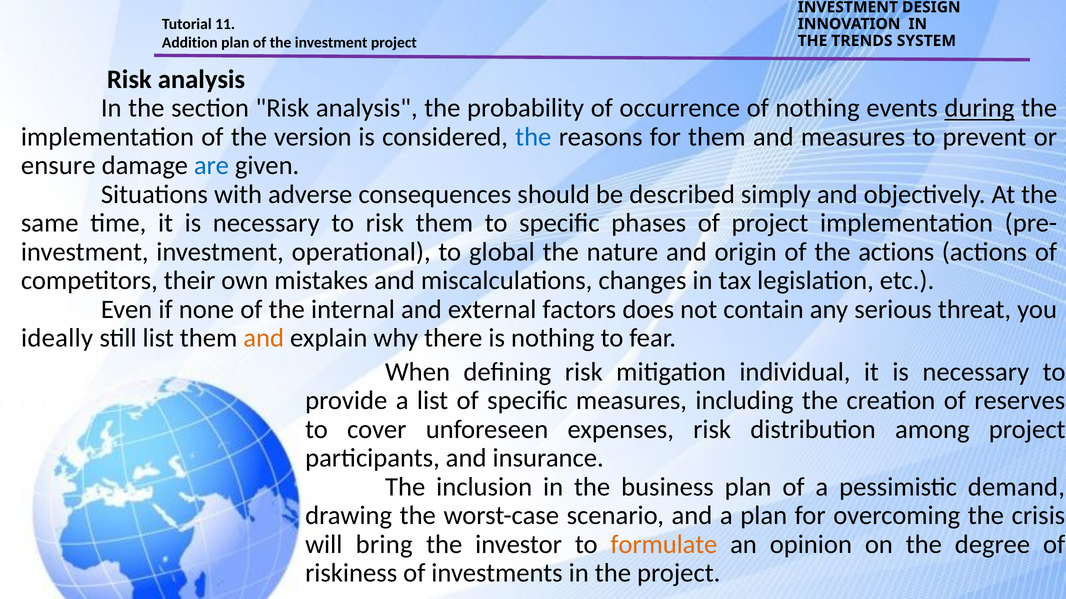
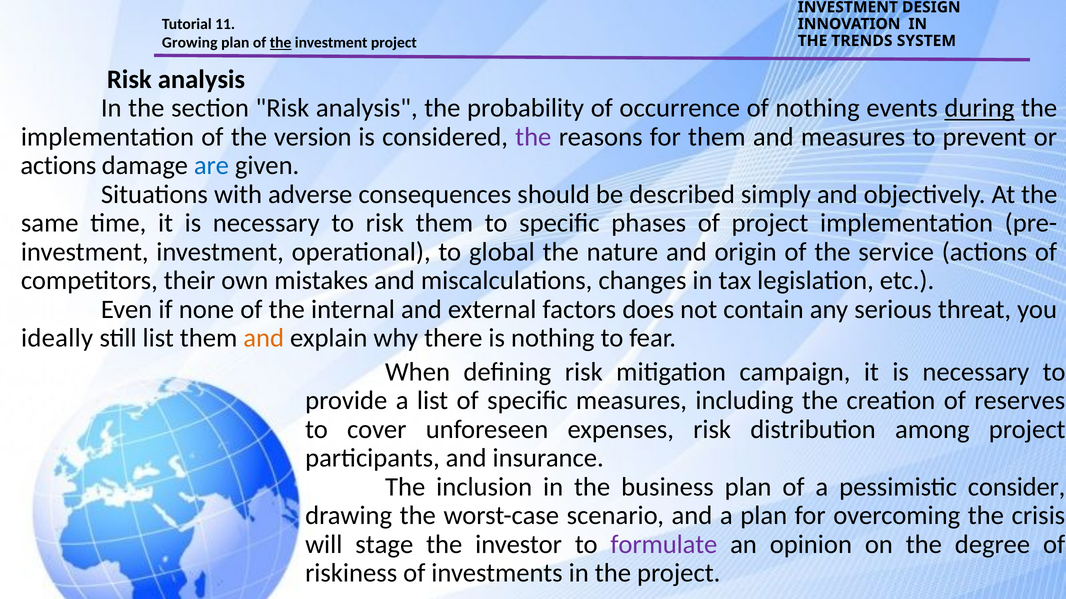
Addition: Addition -> Growing
the at (281, 43) underline: none -> present
the at (533, 137) colour: blue -> purple
ensure at (58, 166): ensure -> actions
the actions: actions -> service
individual: individual -> campaign
demand: demand -> consider
bring: bring -> stage
formulate colour: orange -> purple
